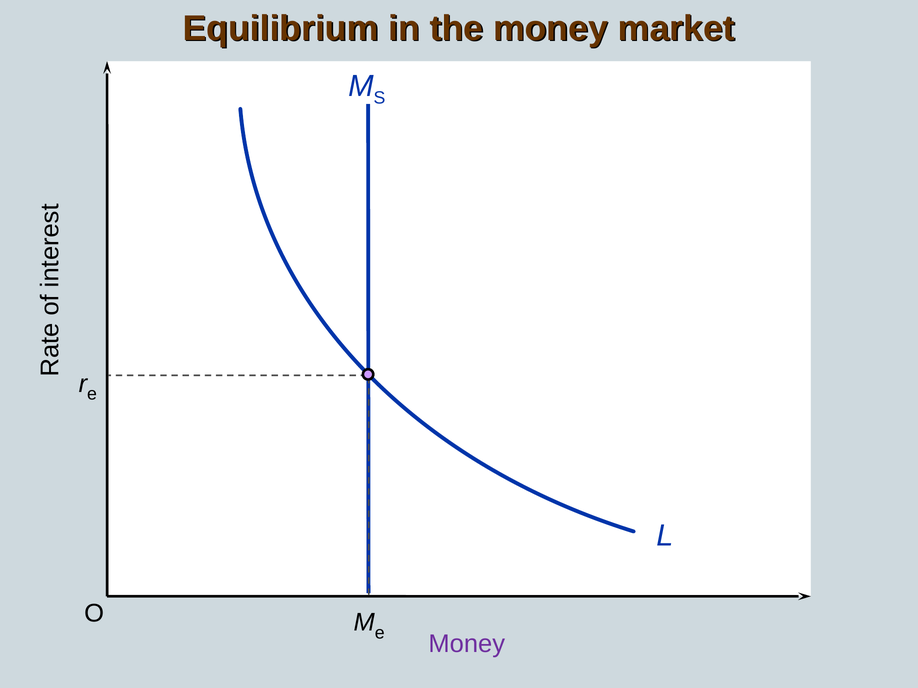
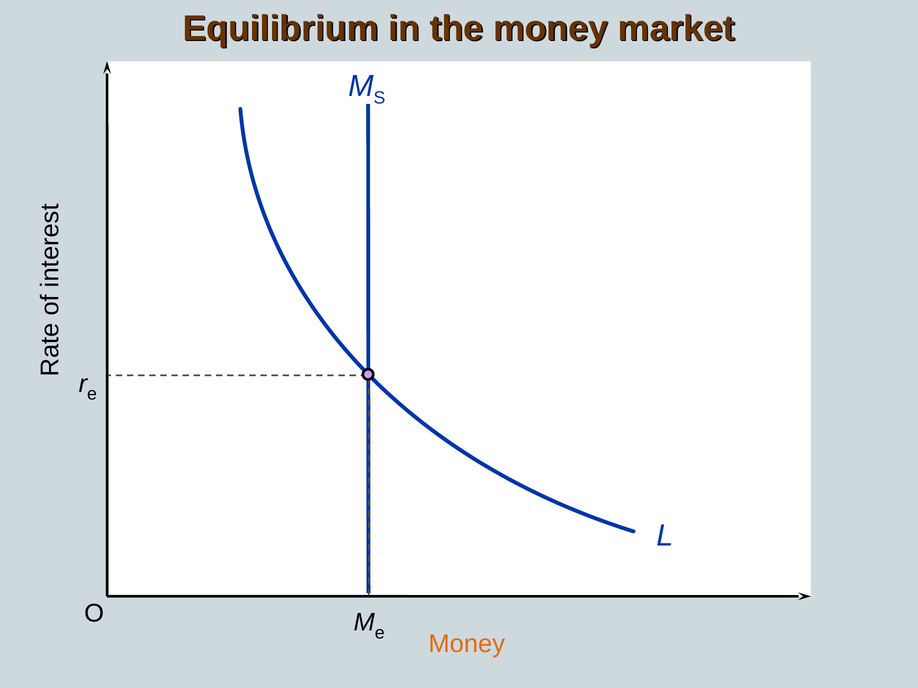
Money at (467, 644) colour: purple -> orange
